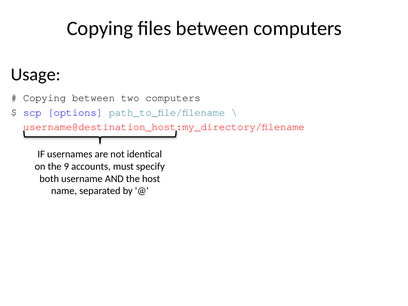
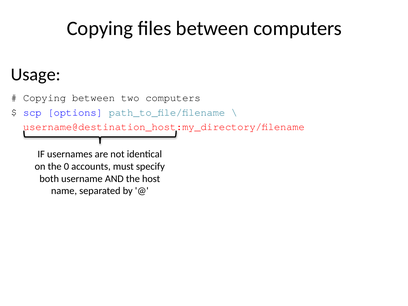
9: 9 -> 0
